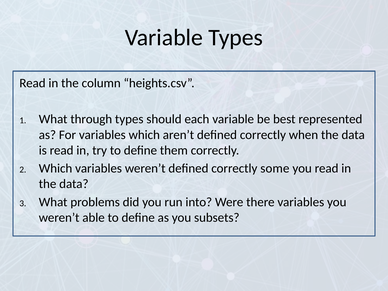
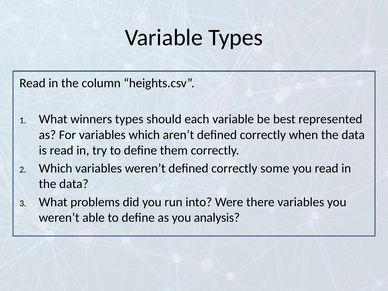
through: through -> winners
subsets: subsets -> analysis
